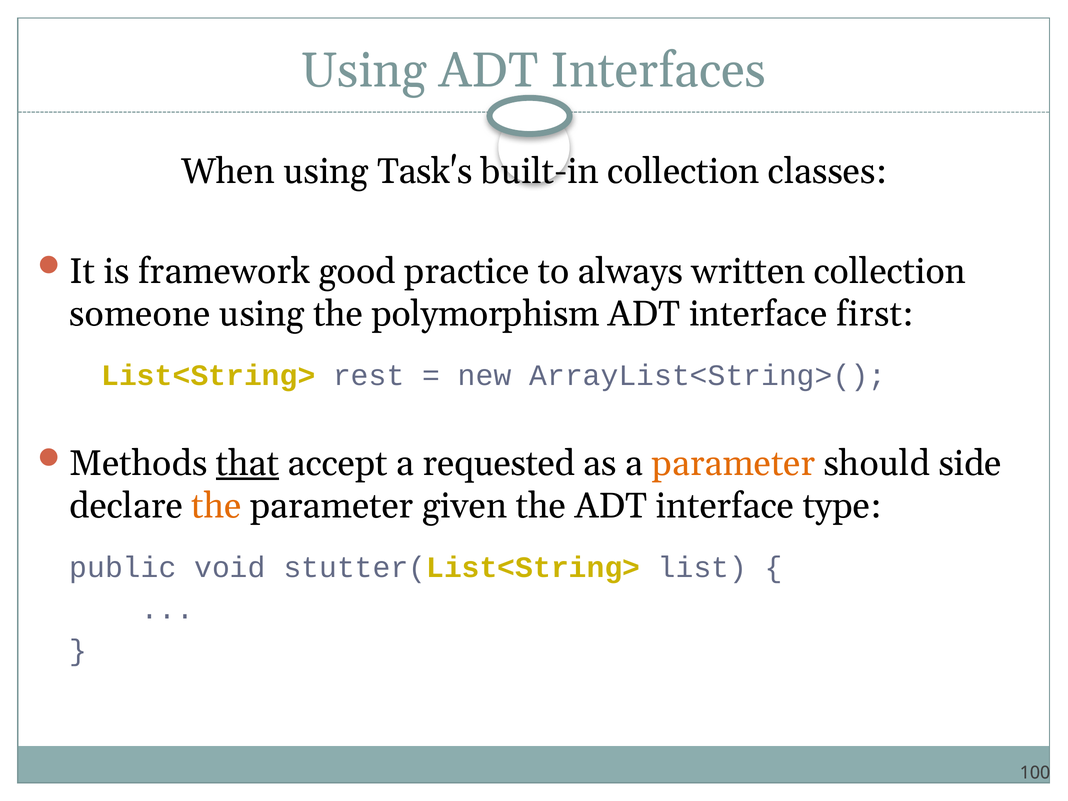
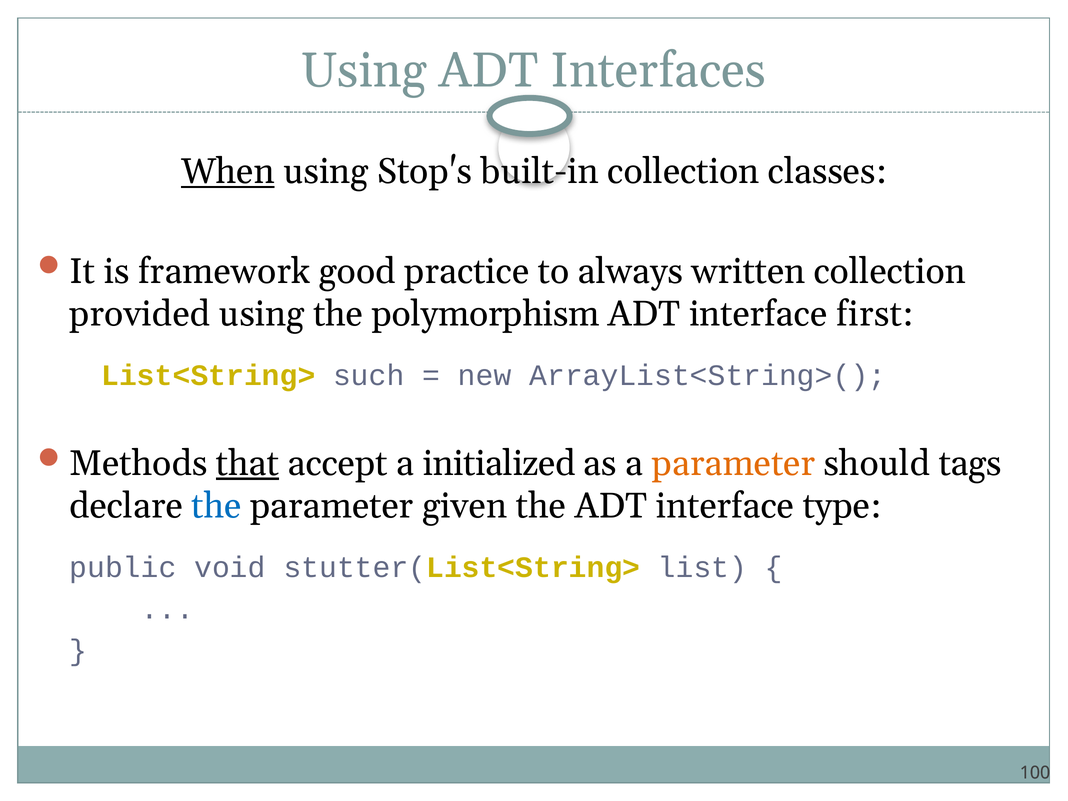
When underline: none -> present
Task's: Task's -> Stop's
someone: someone -> provided
rest: rest -> such
requested: requested -> initialized
side: side -> tags
the at (216, 506) colour: orange -> blue
